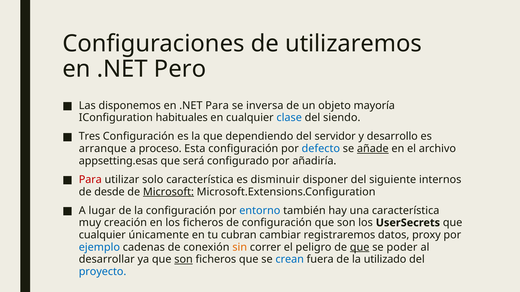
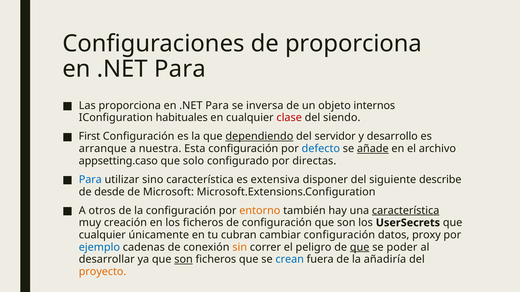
de utilizaremos: utilizaremos -> proporciona
Pero at (180, 69): Pero -> Para
Las disponemos: disponemos -> proporciona
mayoría: mayoría -> internos
clase colour: blue -> red
Tres: Tres -> First
dependiendo underline: none -> present
proceso: proceso -> nuestra
appsetting.esas: appsetting.esas -> appsetting.caso
será: será -> solo
añadiría: añadiría -> directas
Para at (90, 180) colour: red -> blue
solo: solo -> sino
disminuir: disminuir -> extensiva
internos: internos -> describe
Microsoft underline: present -> none
lugar: lugar -> otros
entorno colour: blue -> orange
característica at (406, 211) underline: none -> present
cambiar registraremos: registraremos -> configuración
utilizado: utilizado -> añadiría
proyecto colour: blue -> orange
